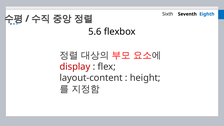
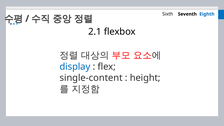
5.6: 5.6 -> 2.1
display colour: red -> blue
layout-content: layout-content -> single-content
